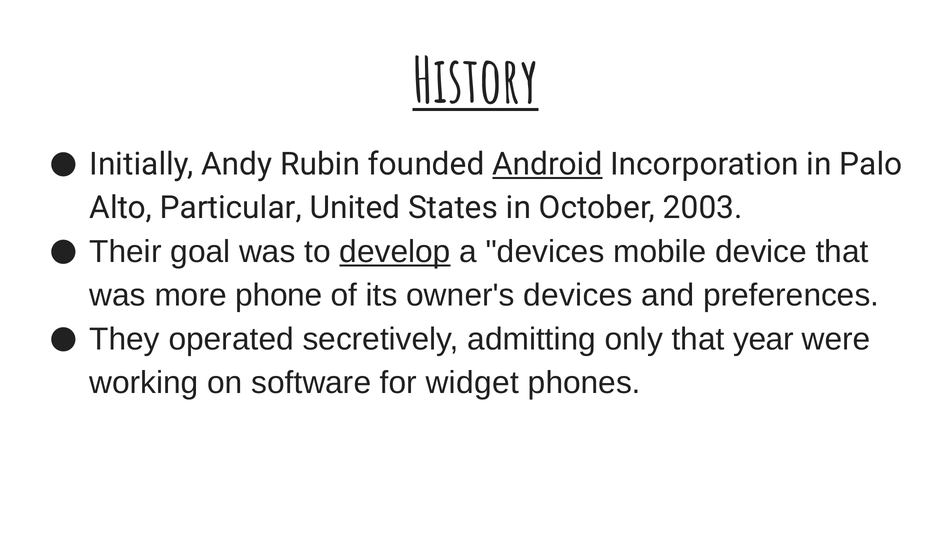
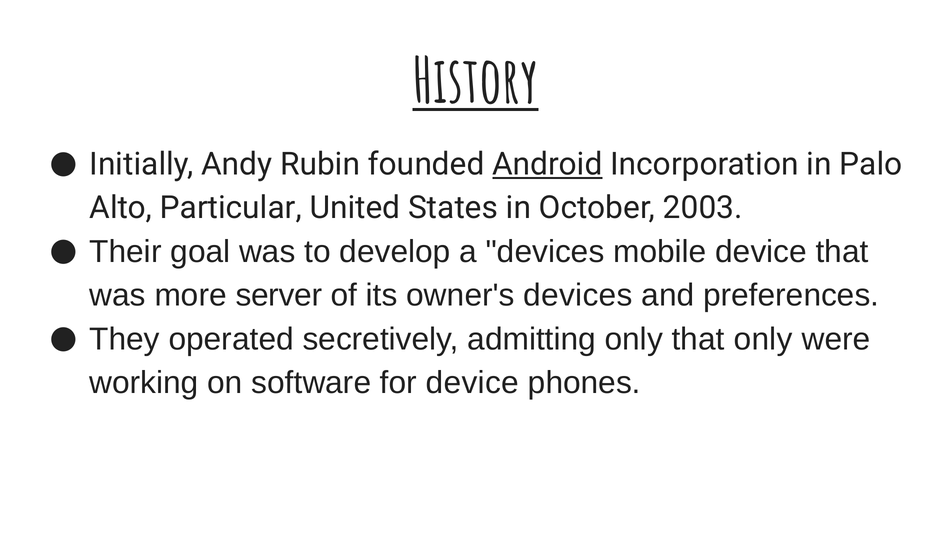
develop underline: present -> none
phone: phone -> server
that year: year -> only
for widget: widget -> device
